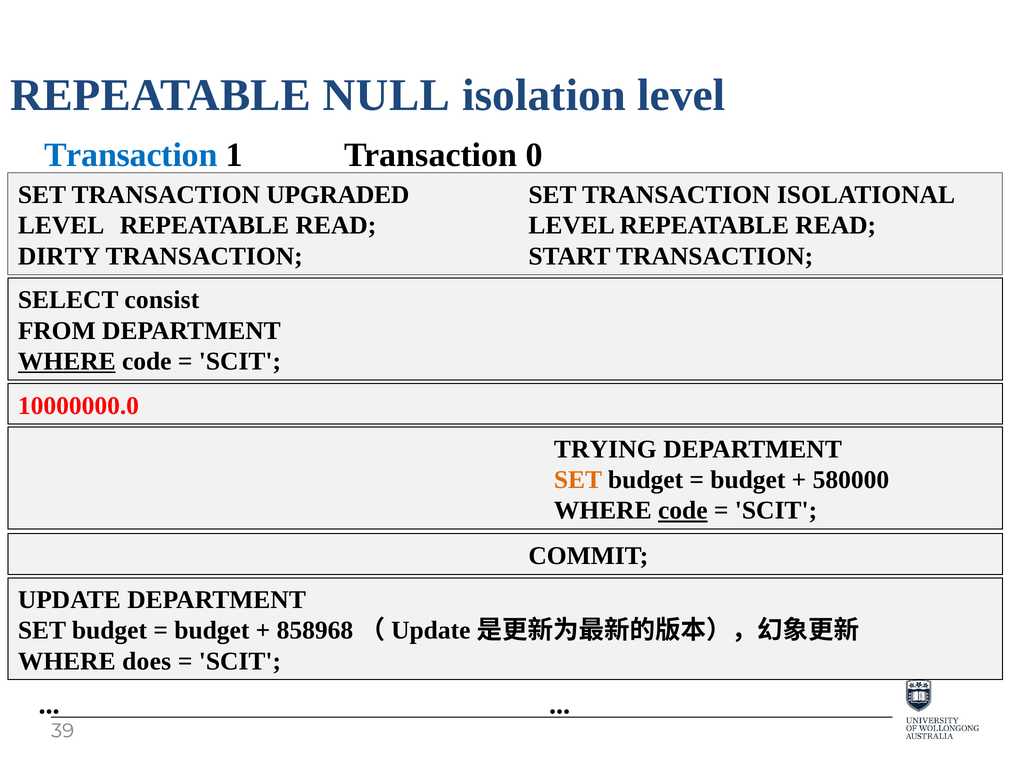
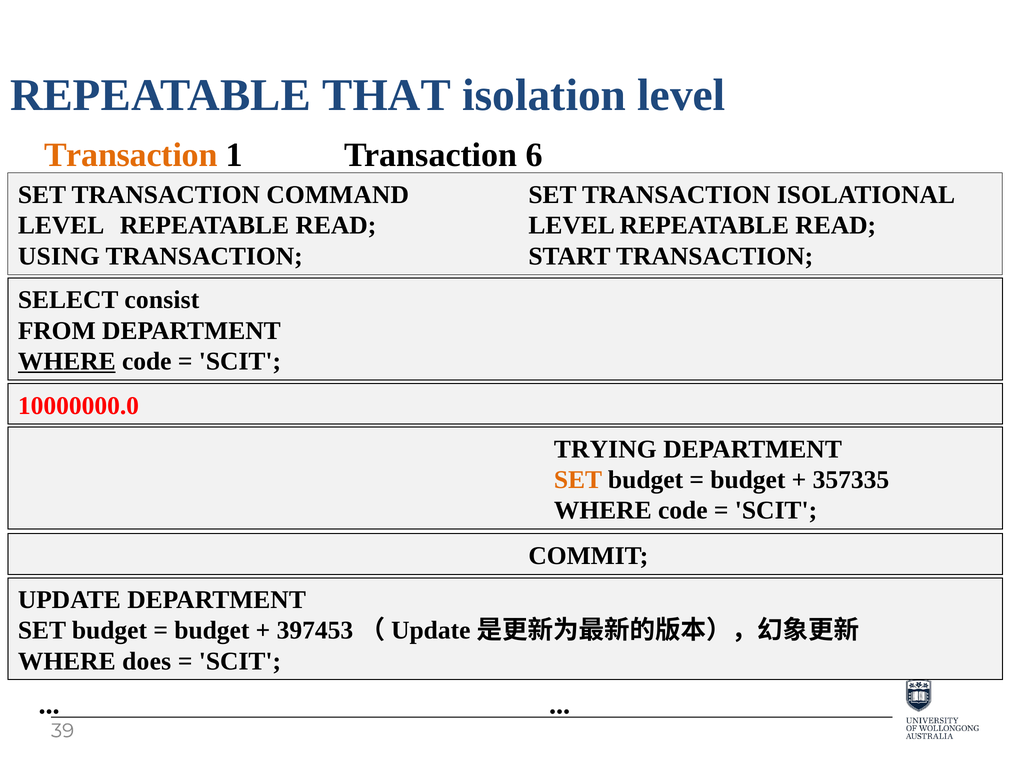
NULL: NULL -> THAT
Transaction at (131, 155) colour: blue -> orange
0: 0 -> 6
UPGRADED: UPGRADED -> COMMAND
DIRTY: DIRTY -> USING
580000: 580000 -> 357335
code at (683, 510) underline: present -> none
858968: 858968 -> 397453
